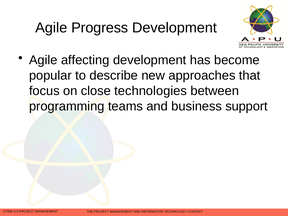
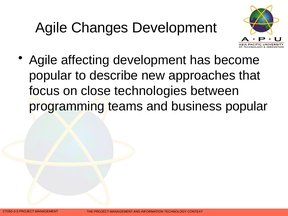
Progress: Progress -> Changes
business support: support -> popular
